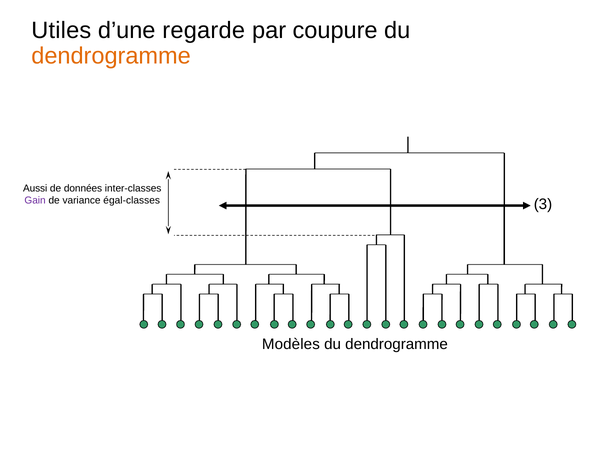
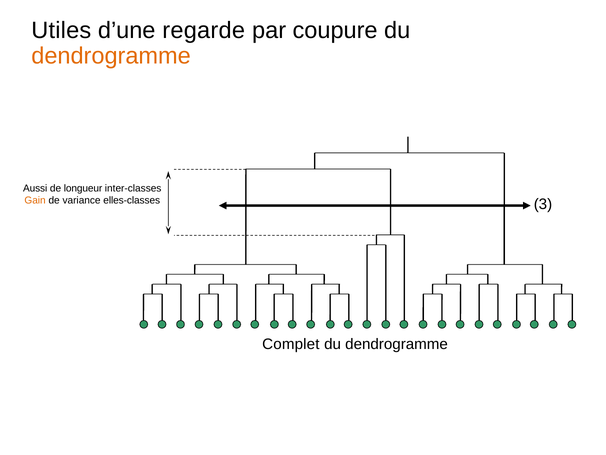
données: données -> longueur
Gain colour: purple -> orange
égal-classes: égal-classes -> elles-classes
Modèles: Modèles -> Complet
